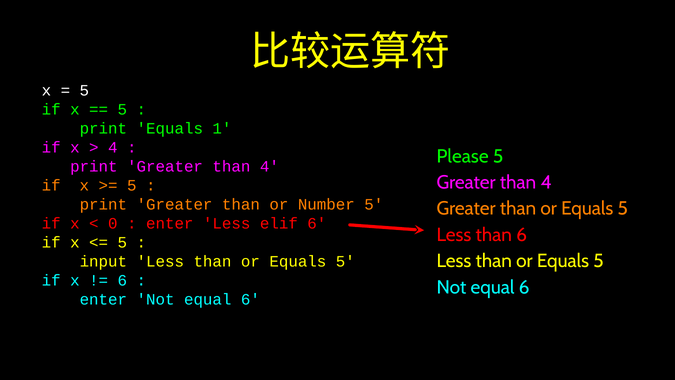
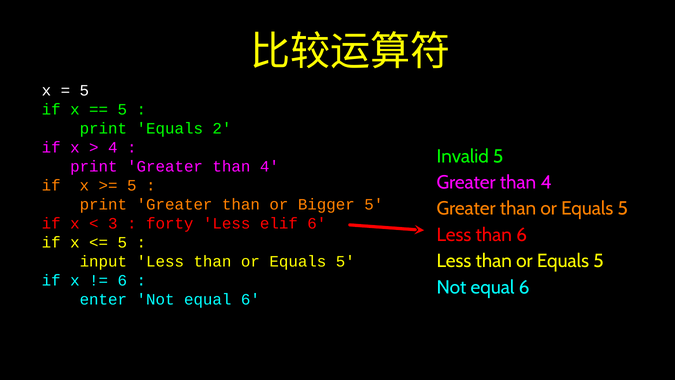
1: 1 -> 2
Please: Please -> Invalid
Number: Number -> Bigger
0: 0 -> 3
enter at (170, 223): enter -> forty
